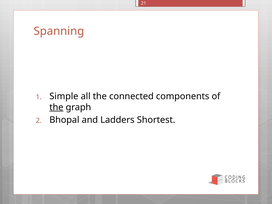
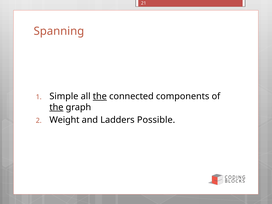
the at (100, 96) underline: none -> present
Bhopal: Bhopal -> Weight
Shortest: Shortest -> Possible
